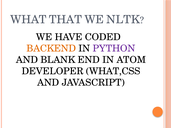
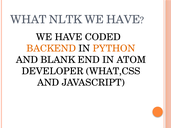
THAT: THAT -> NLTK
NLTK at (123, 20): NLTK -> HAVE
PYTHON colour: purple -> orange
